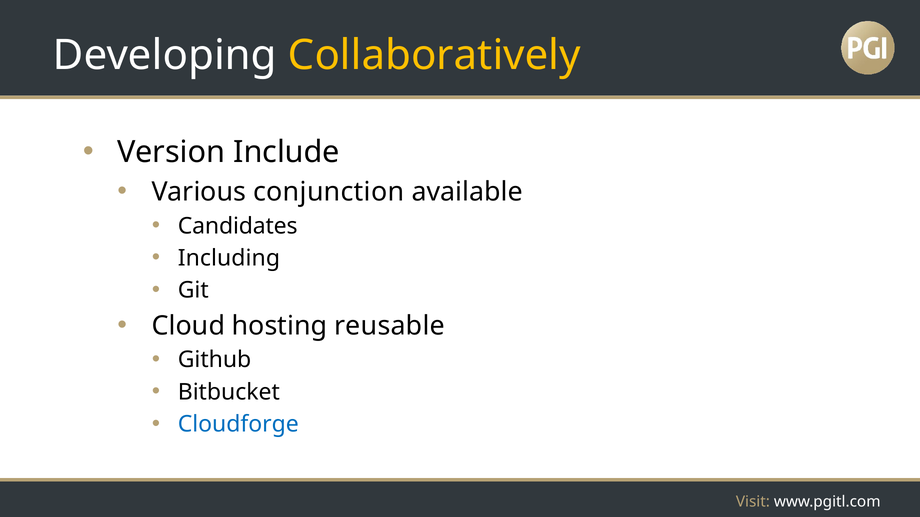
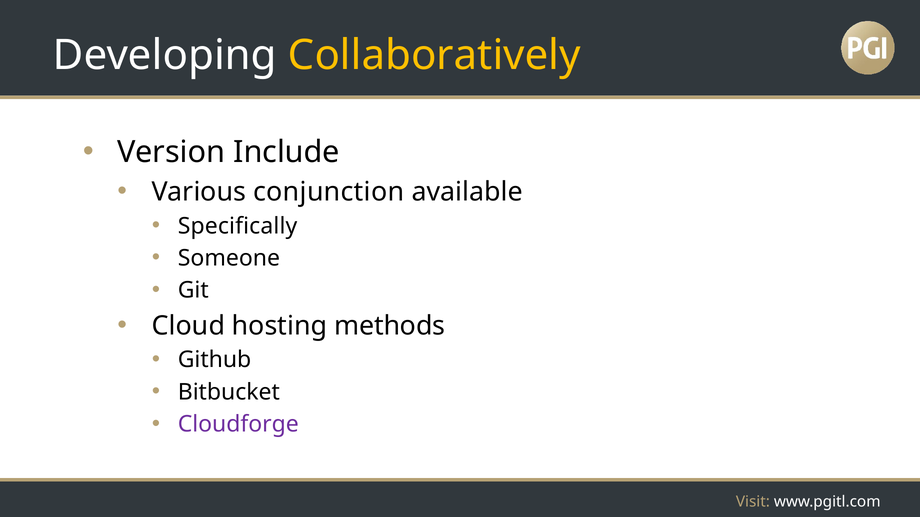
Candidates: Candidates -> Specifically
Including: Including -> Someone
reusable: reusable -> methods
Cloudforge colour: blue -> purple
